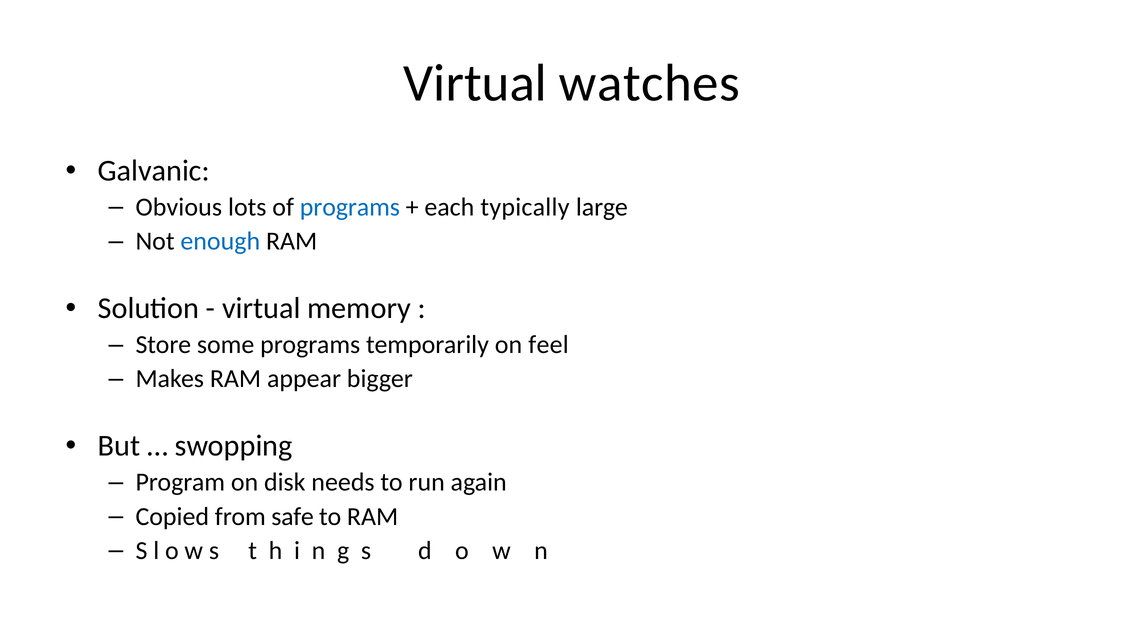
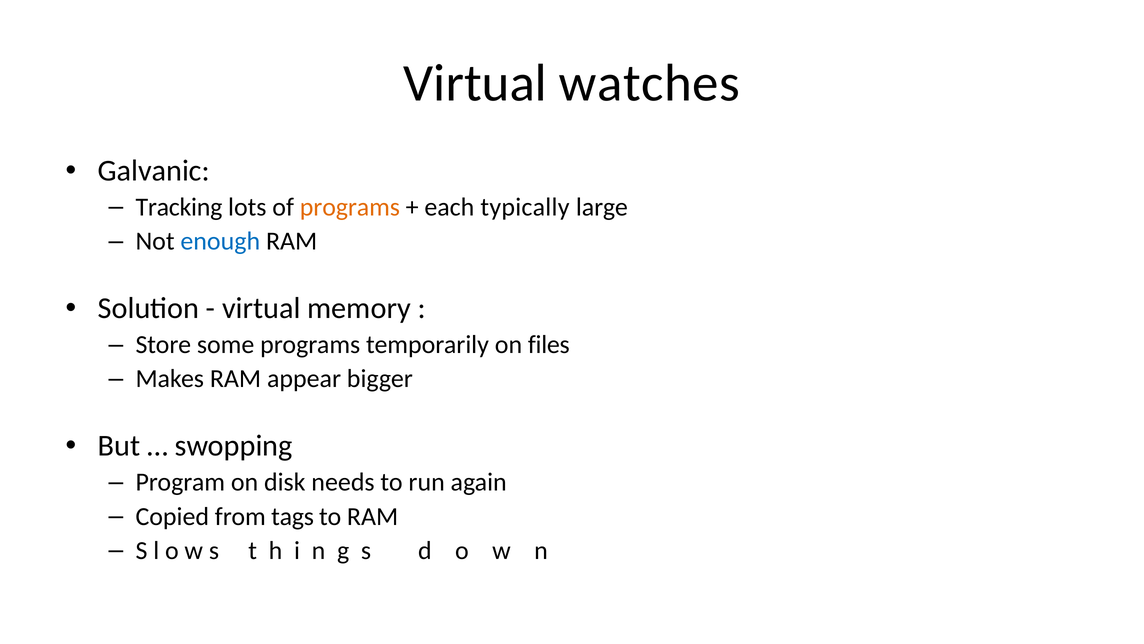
Obvious: Obvious -> Tracking
programs at (350, 207) colour: blue -> orange
feel: feel -> files
safe: safe -> tags
